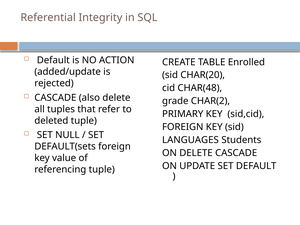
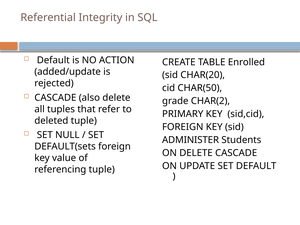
CHAR(48: CHAR(48 -> CHAR(50
LANGUAGES: LANGUAGES -> ADMINISTER
